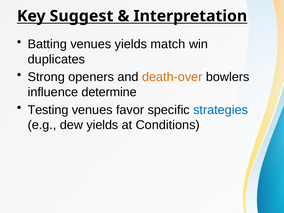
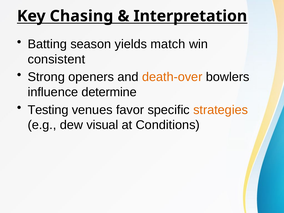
Suggest: Suggest -> Chasing
Batting venues: venues -> season
duplicates: duplicates -> consistent
strategies colour: blue -> orange
dew yields: yields -> visual
